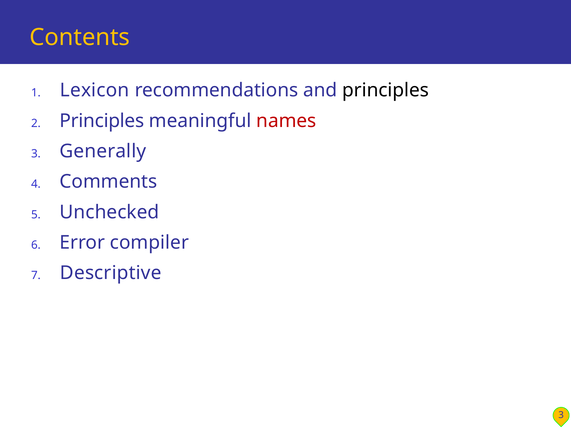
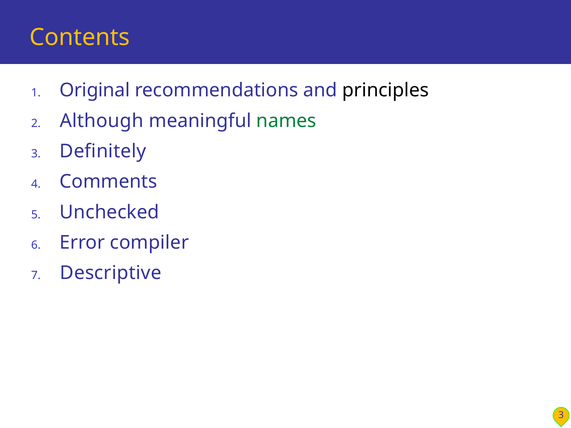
Lexicon: Lexicon -> Original
Principles at (102, 121): Principles -> Although
names colour: red -> green
Generally: Generally -> Definitely
